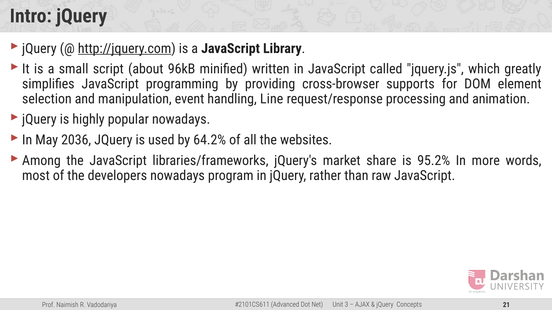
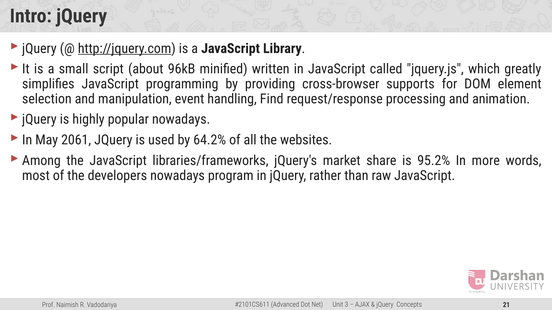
Line: Line -> Find
2036: 2036 -> 2061
